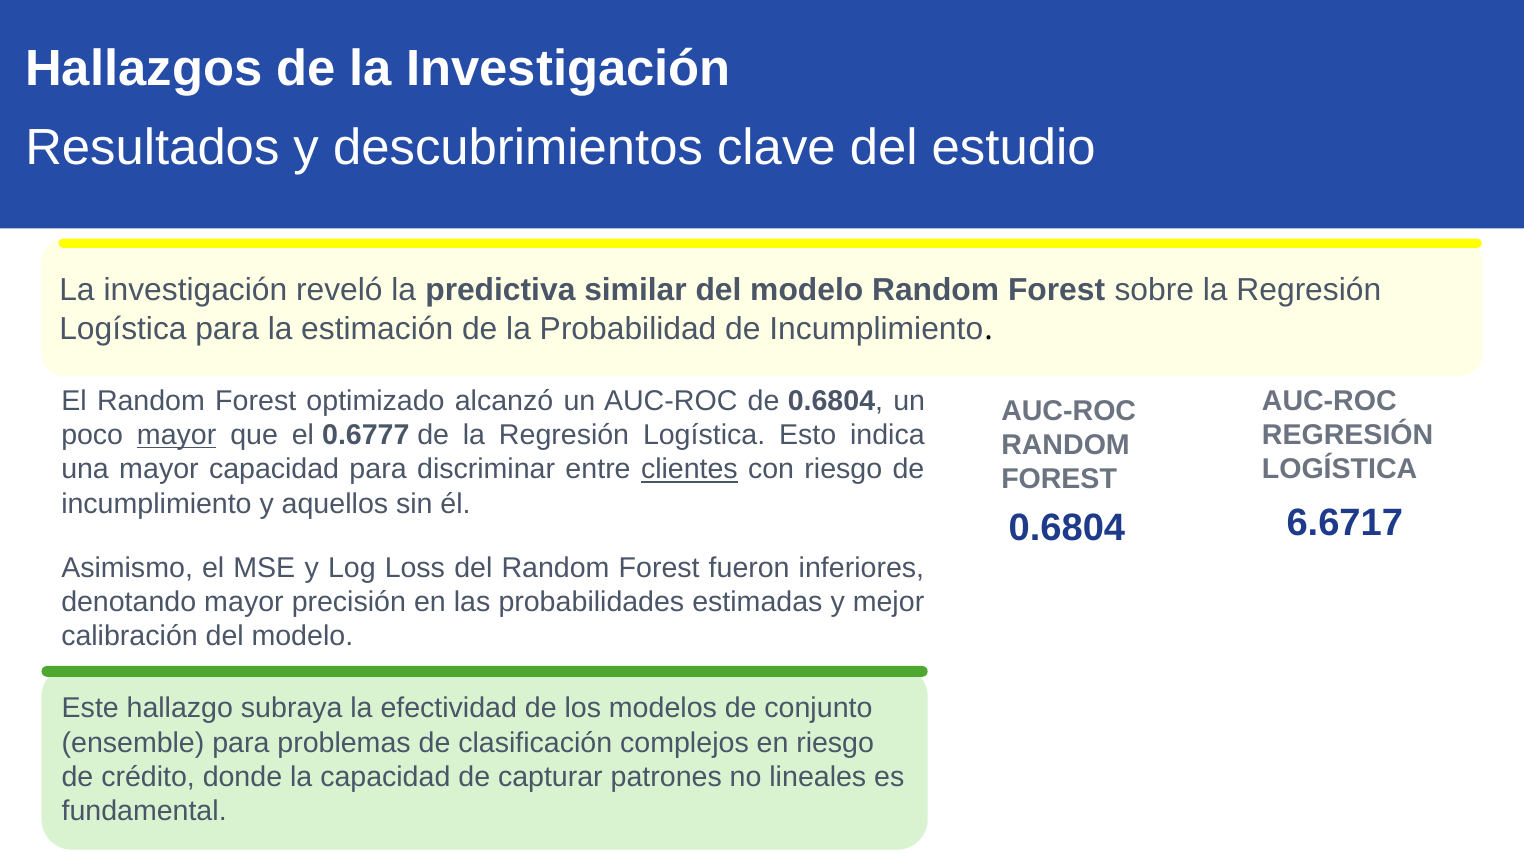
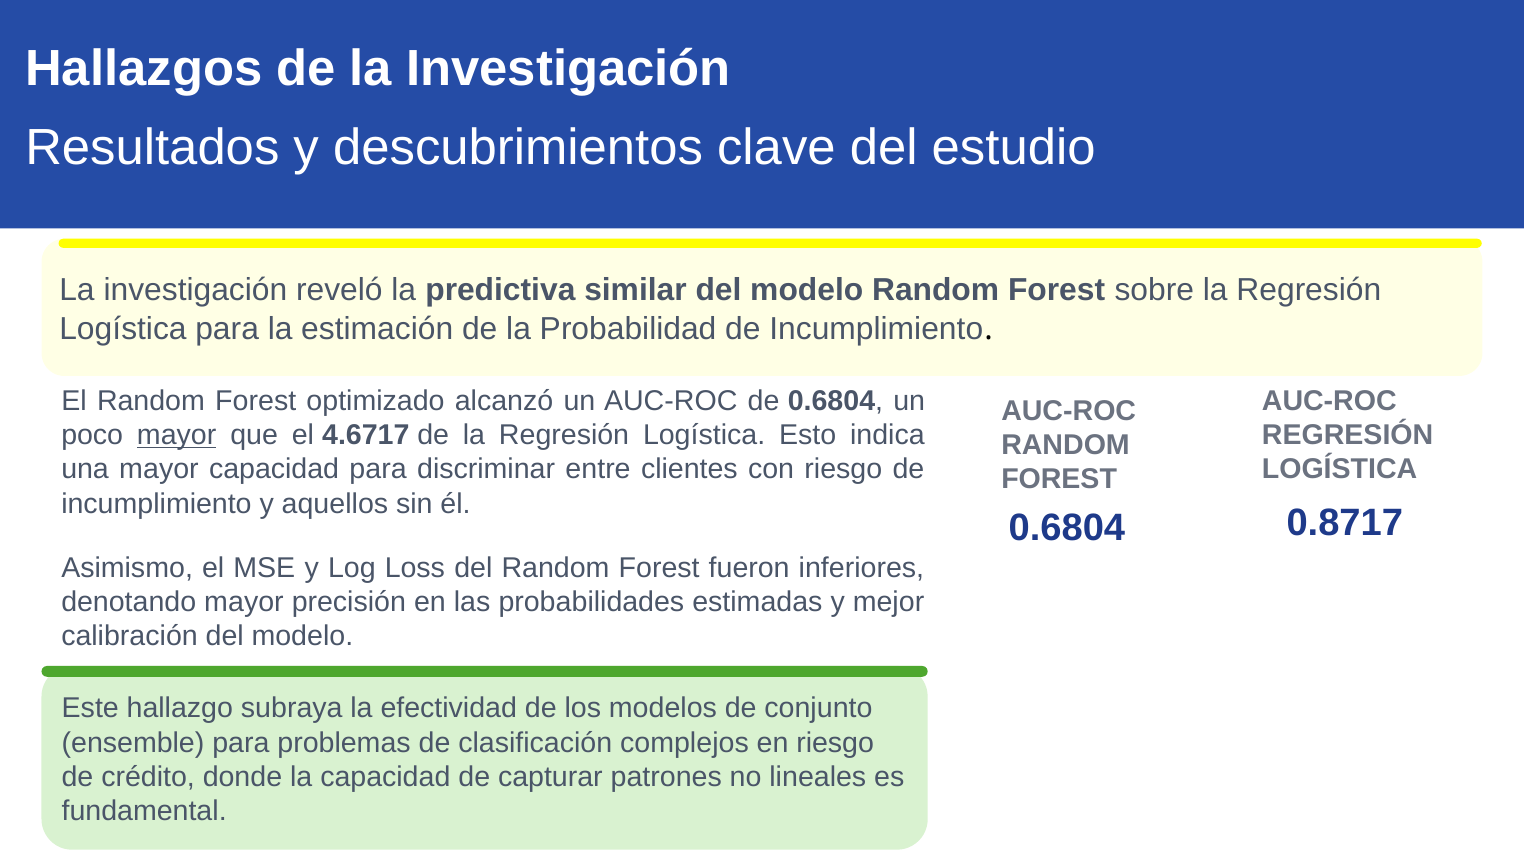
0.6777: 0.6777 -> 4.6717
clientes underline: present -> none
6.6717: 6.6717 -> 0.8717
